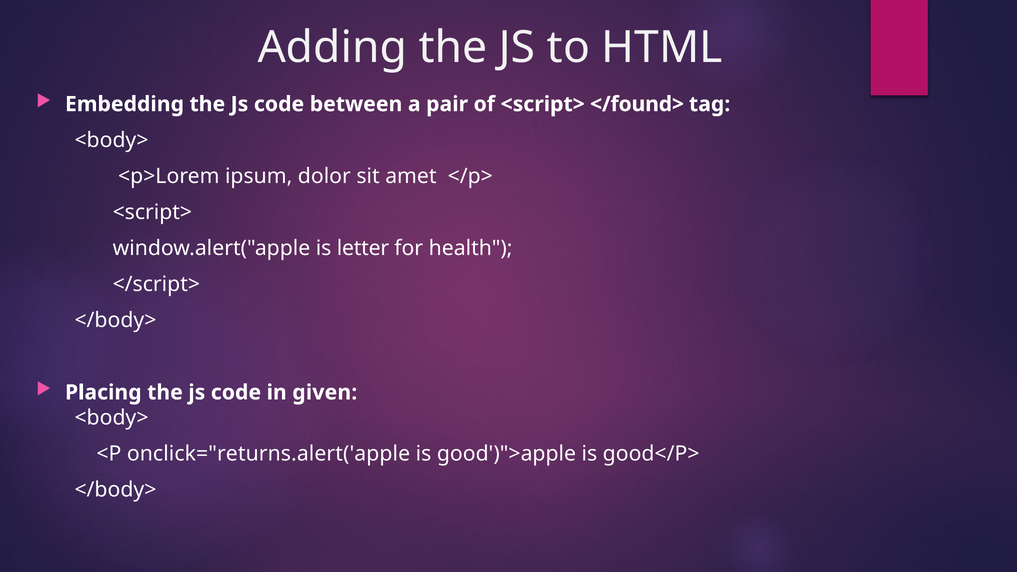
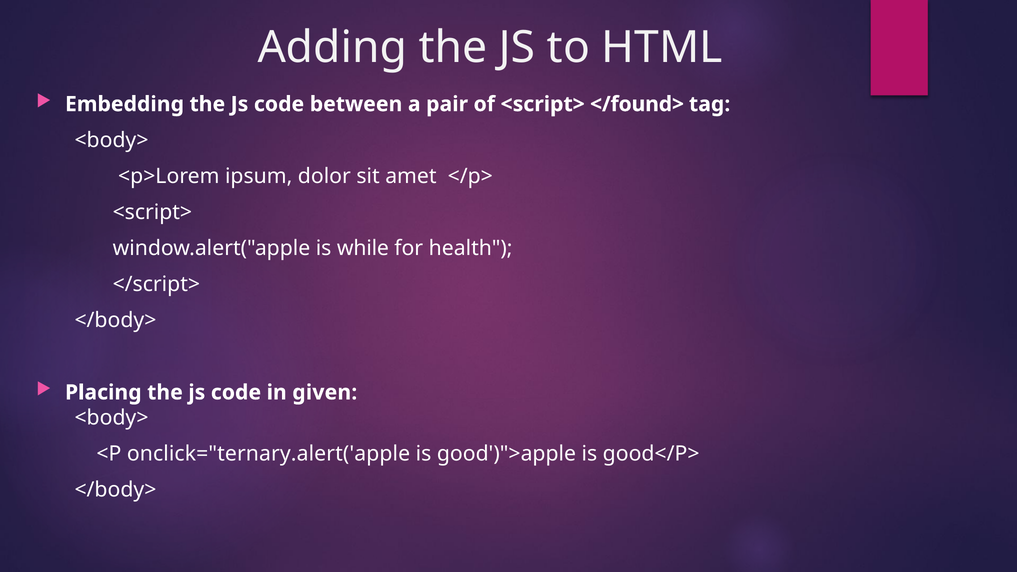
letter: letter -> while
onclick="returns.alert('apple: onclick="returns.alert('apple -> onclick="ternary.alert('apple
